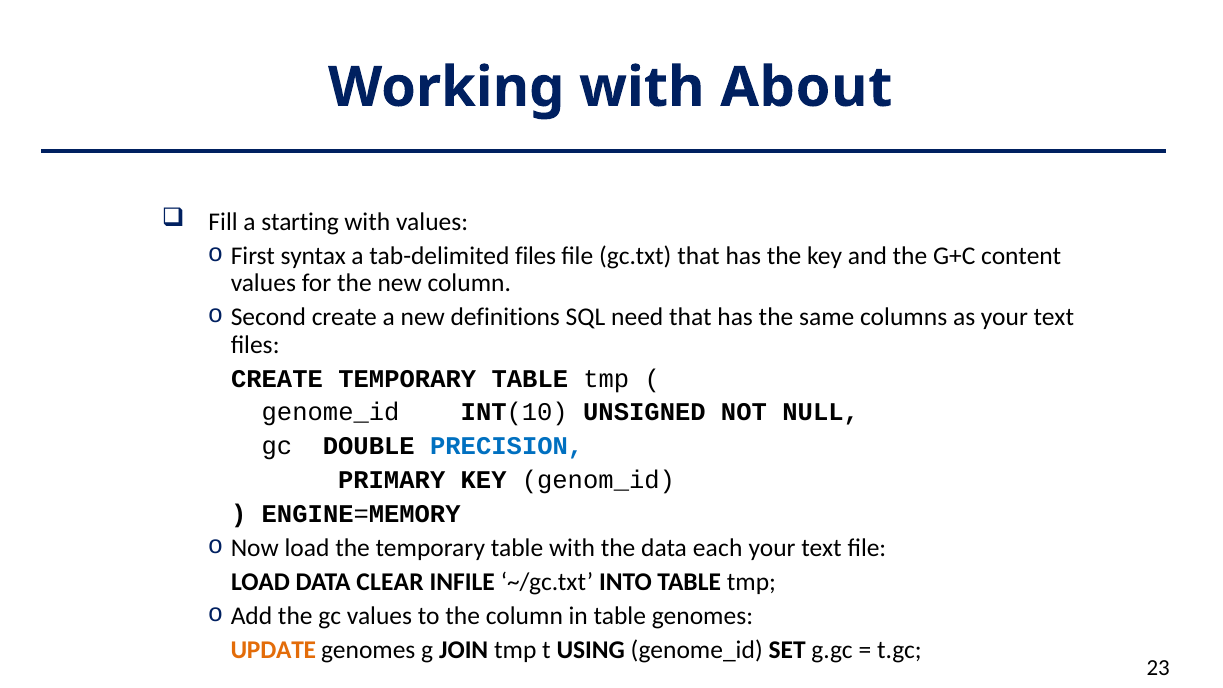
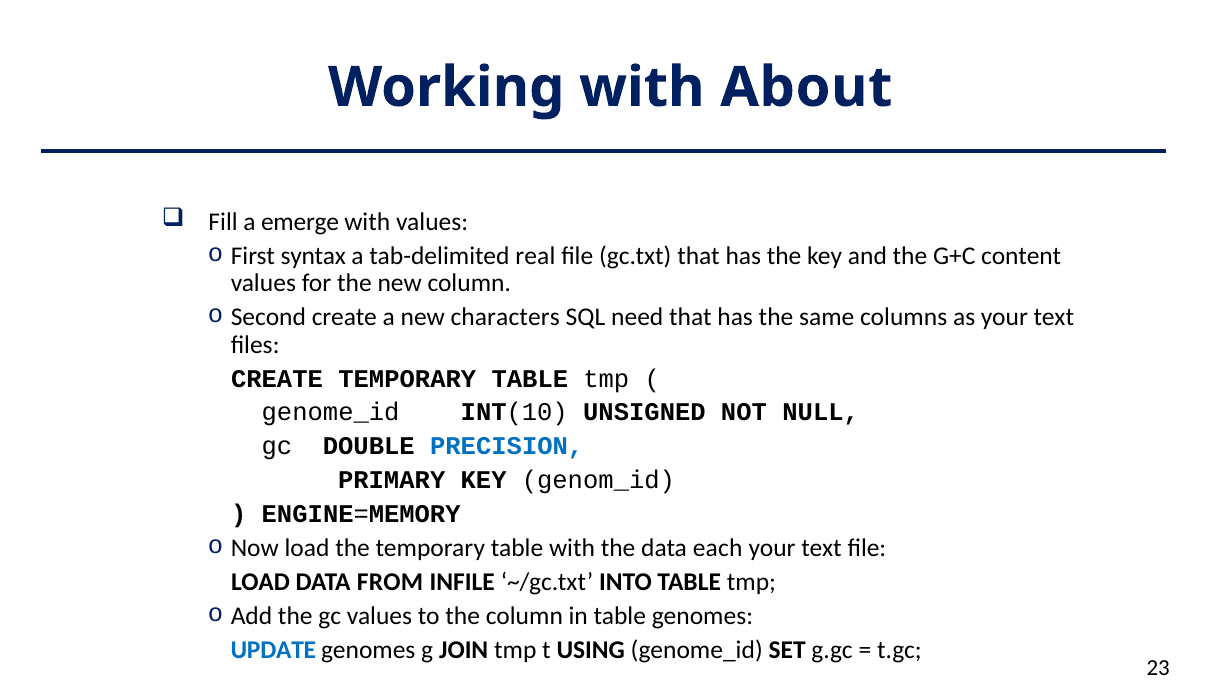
starting: starting -> emerge
tab-delimited files: files -> real
definitions: definitions -> characters
CLEAR: CLEAR -> FROM
UPDATE colour: orange -> blue
